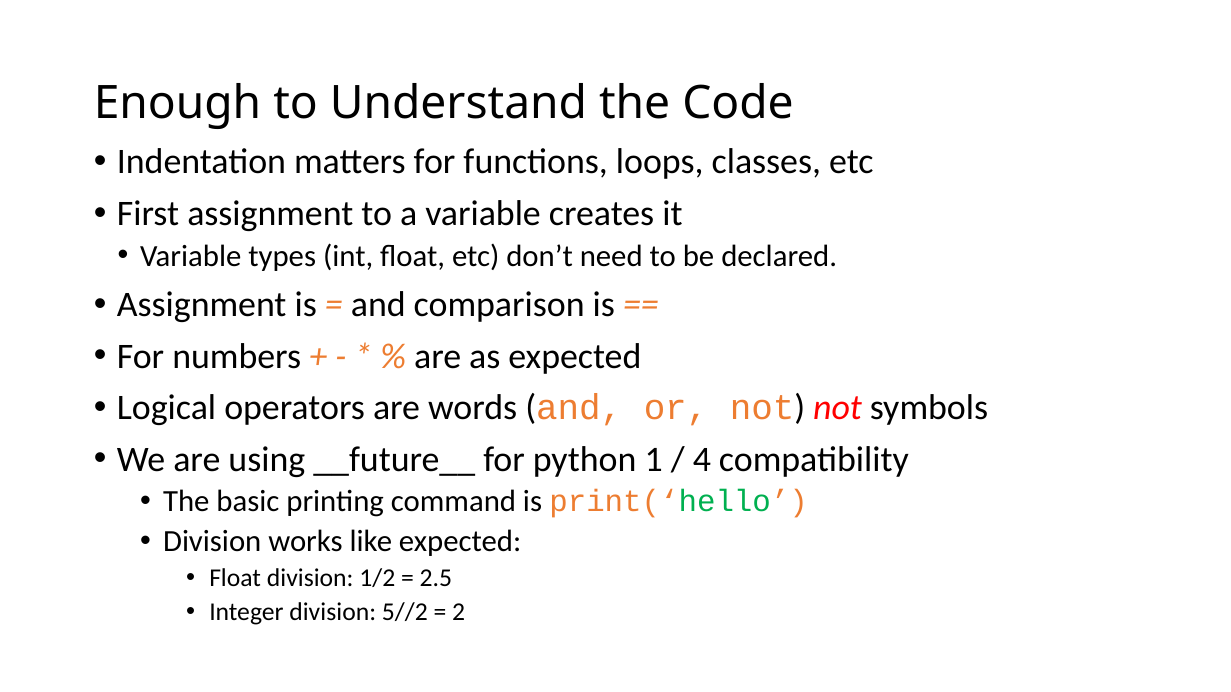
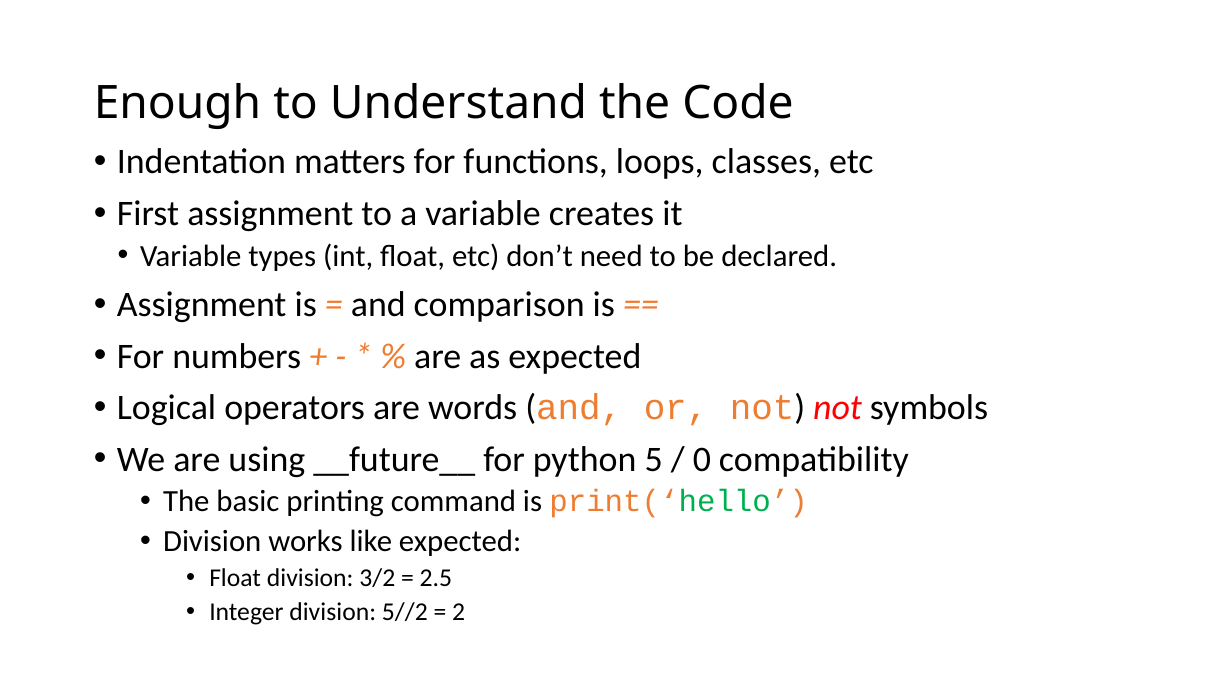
1: 1 -> 5
4: 4 -> 0
1/2: 1/2 -> 3/2
